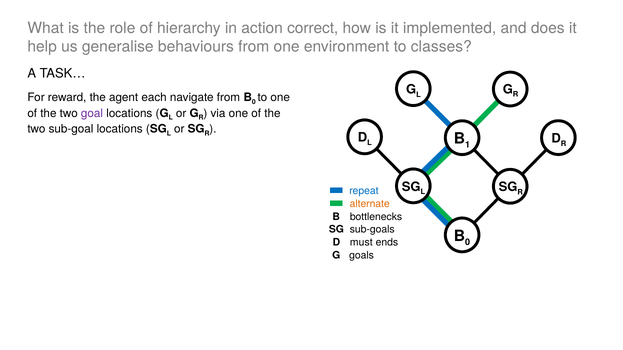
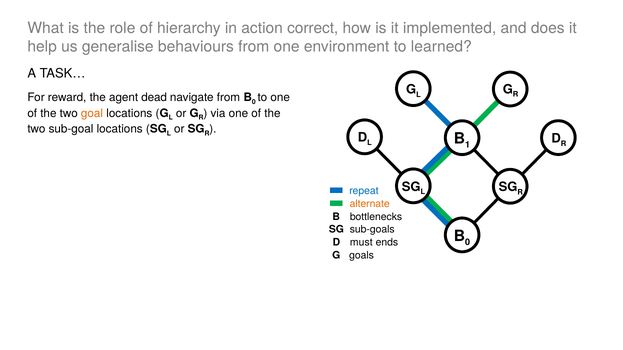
classes: classes -> learned
each: each -> dead
goal colour: purple -> orange
